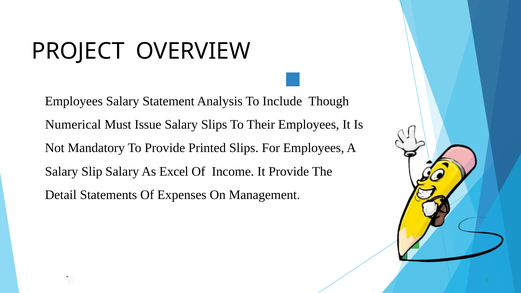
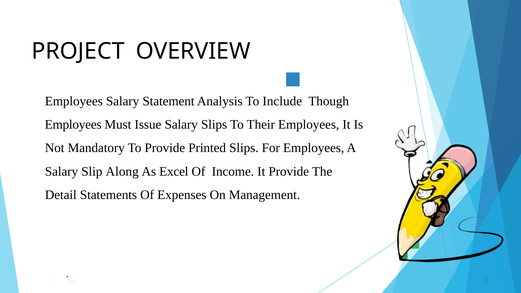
Numerical at (73, 125): Numerical -> Employees
Slip Salary: Salary -> Along
